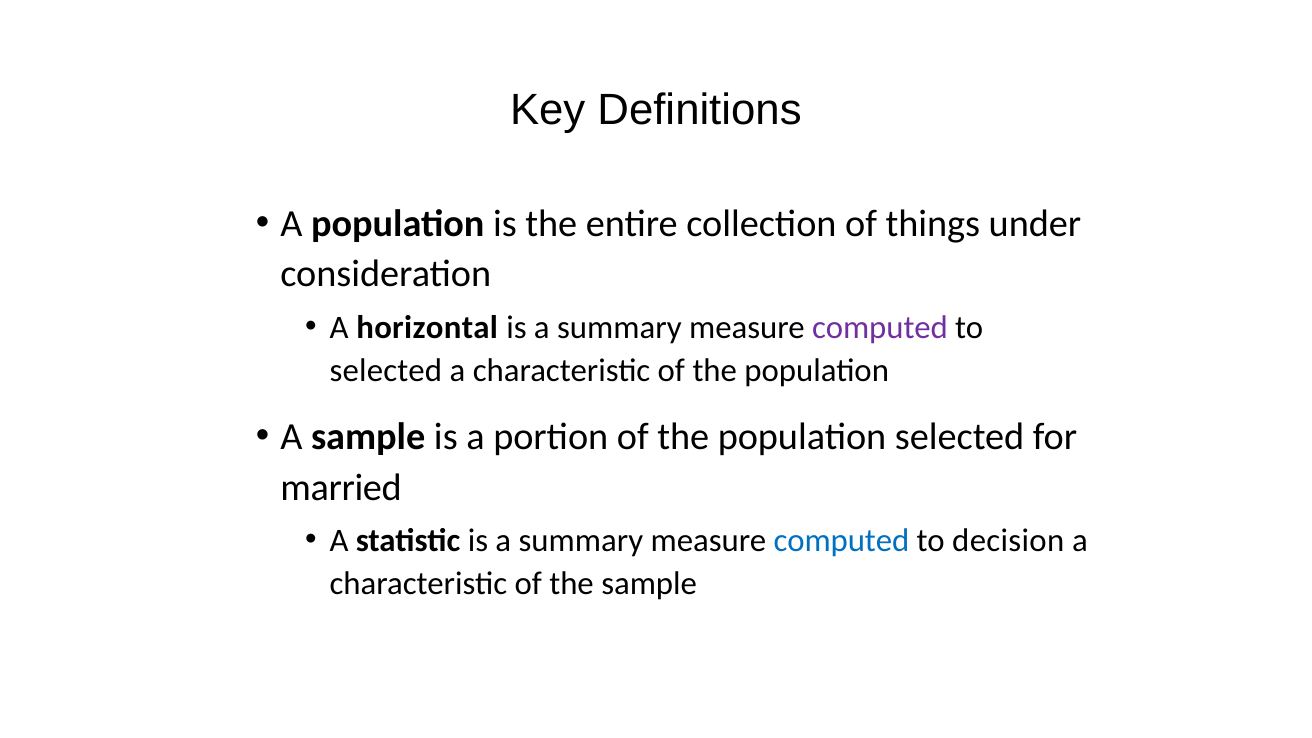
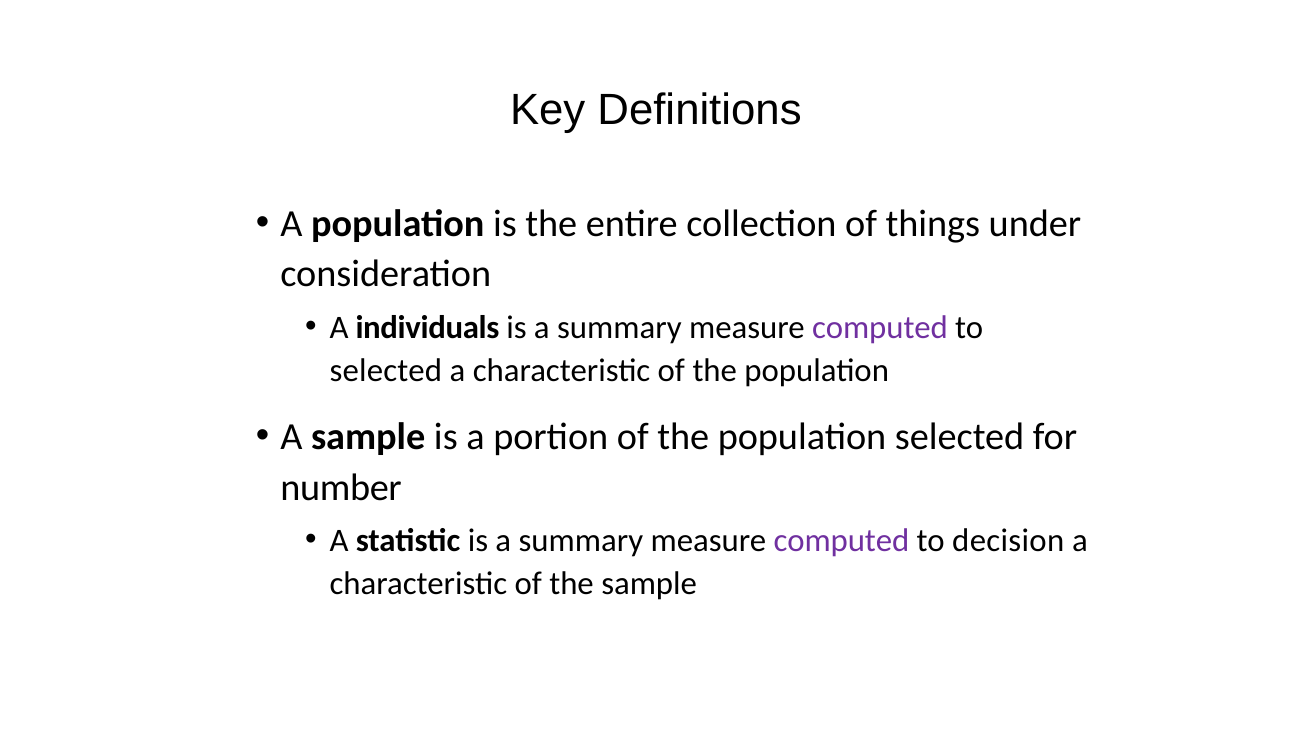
horizontal: horizontal -> individuals
married: married -> number
computed at (841, 541) colour: blue -> purple
